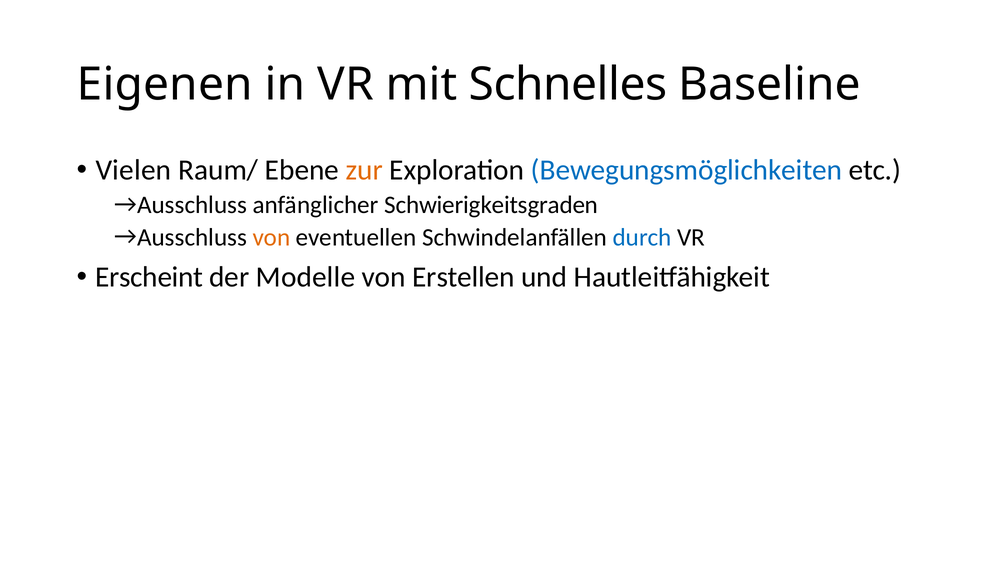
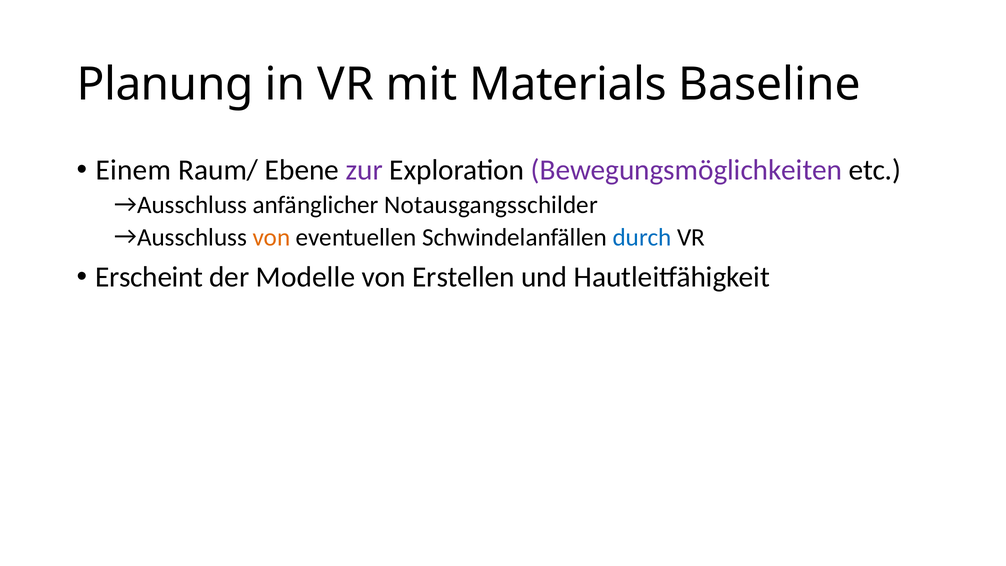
Eigenen: Eigenen -> Planung
Schnelles: Schnelles -> Materials
Vielen: Vielen -> Einem
zur colour: orange -> purple
Bewegungsmöglichkeiten colour: blue -> purple
Schwierigkeitsgraden: Schwierigkeitsgraden -> Notausgangsschilder
